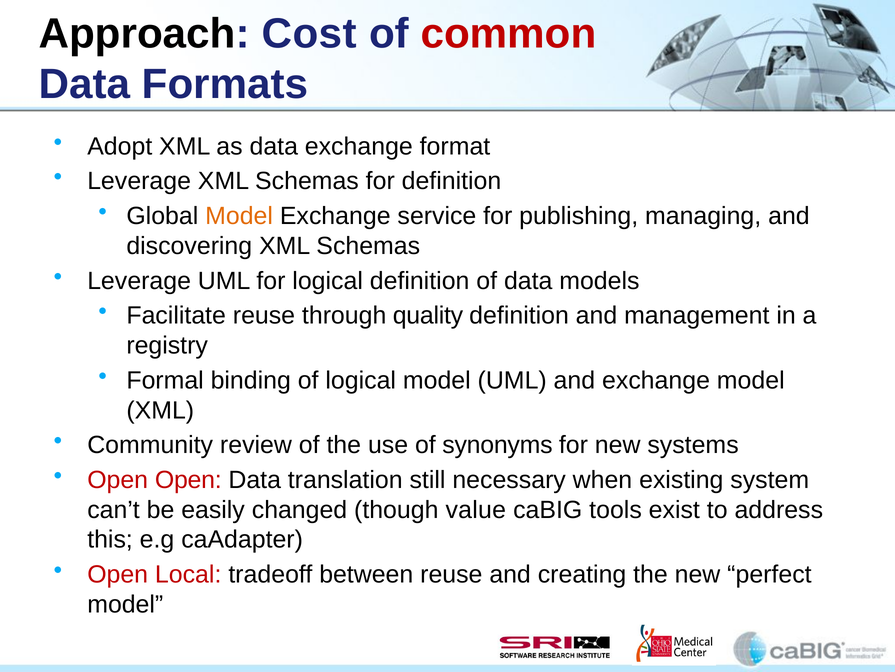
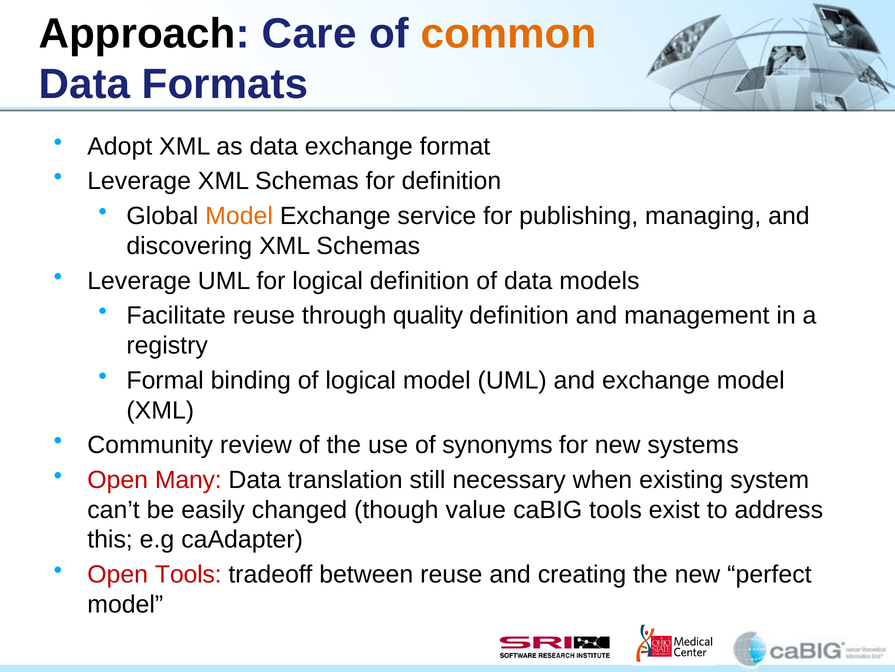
Cost: Cost -> Care
common colour: red -> orange
Open Open: Open -> Many
Open Local: Local -> Tools
